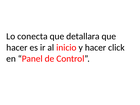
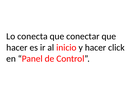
detallara: detallara -> conectar
